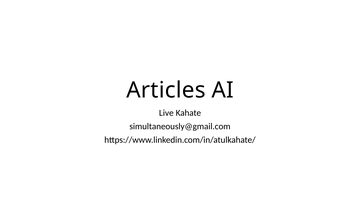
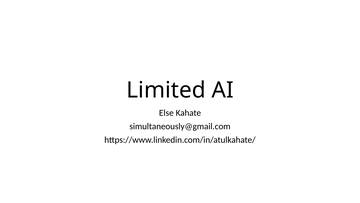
Articles: Articles -> Limited
Live: Live -> Else
